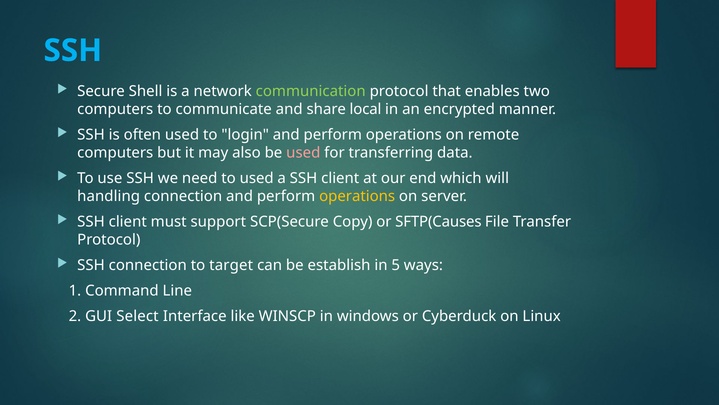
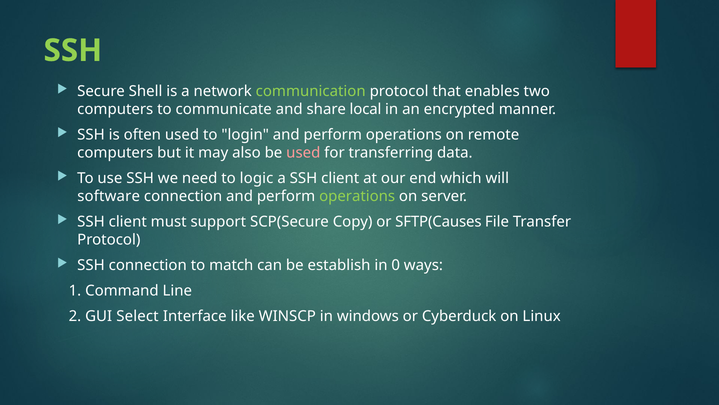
SSH at (73, 50) colour: light blue -> light green
to used: used -> logic
handling: handling -> software
operations at (357, 196) colour: yellow -> light green
target: target -> match
5: 5 -> 0
